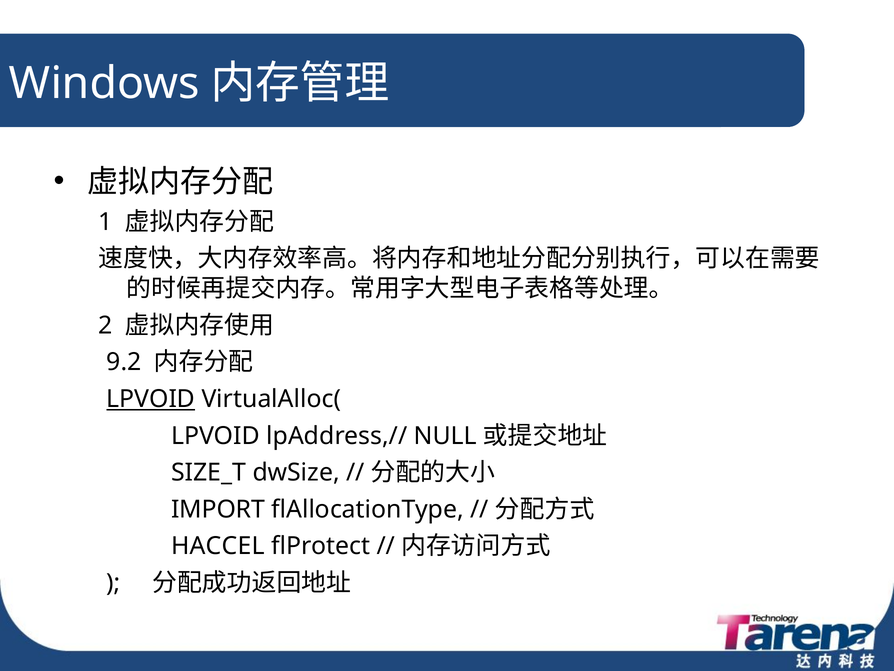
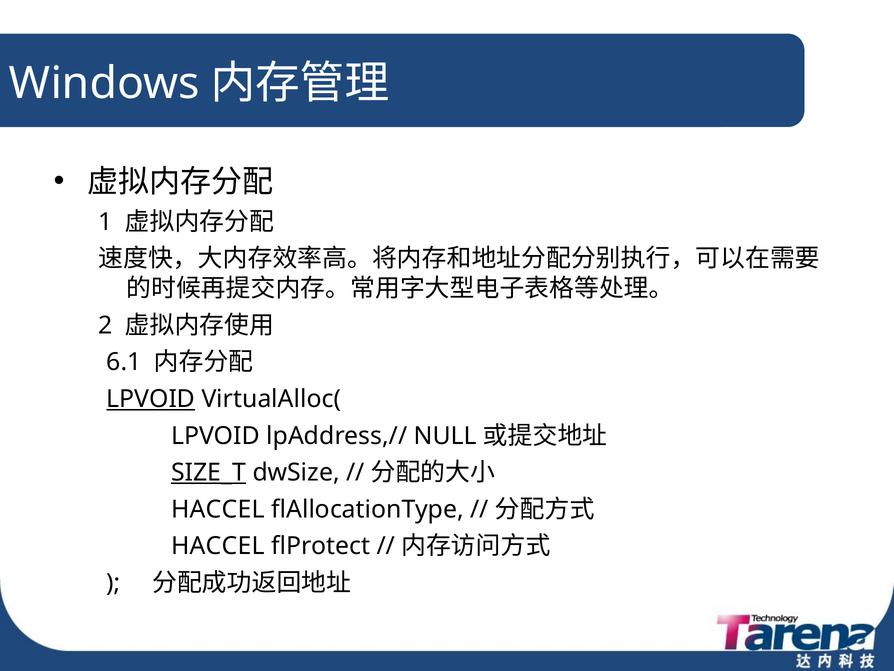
9.2: 9.2 -> 6.1
SIZE_T underline: none -> present
IMPORT at (218, 509): IMPORT -> HACCEL
